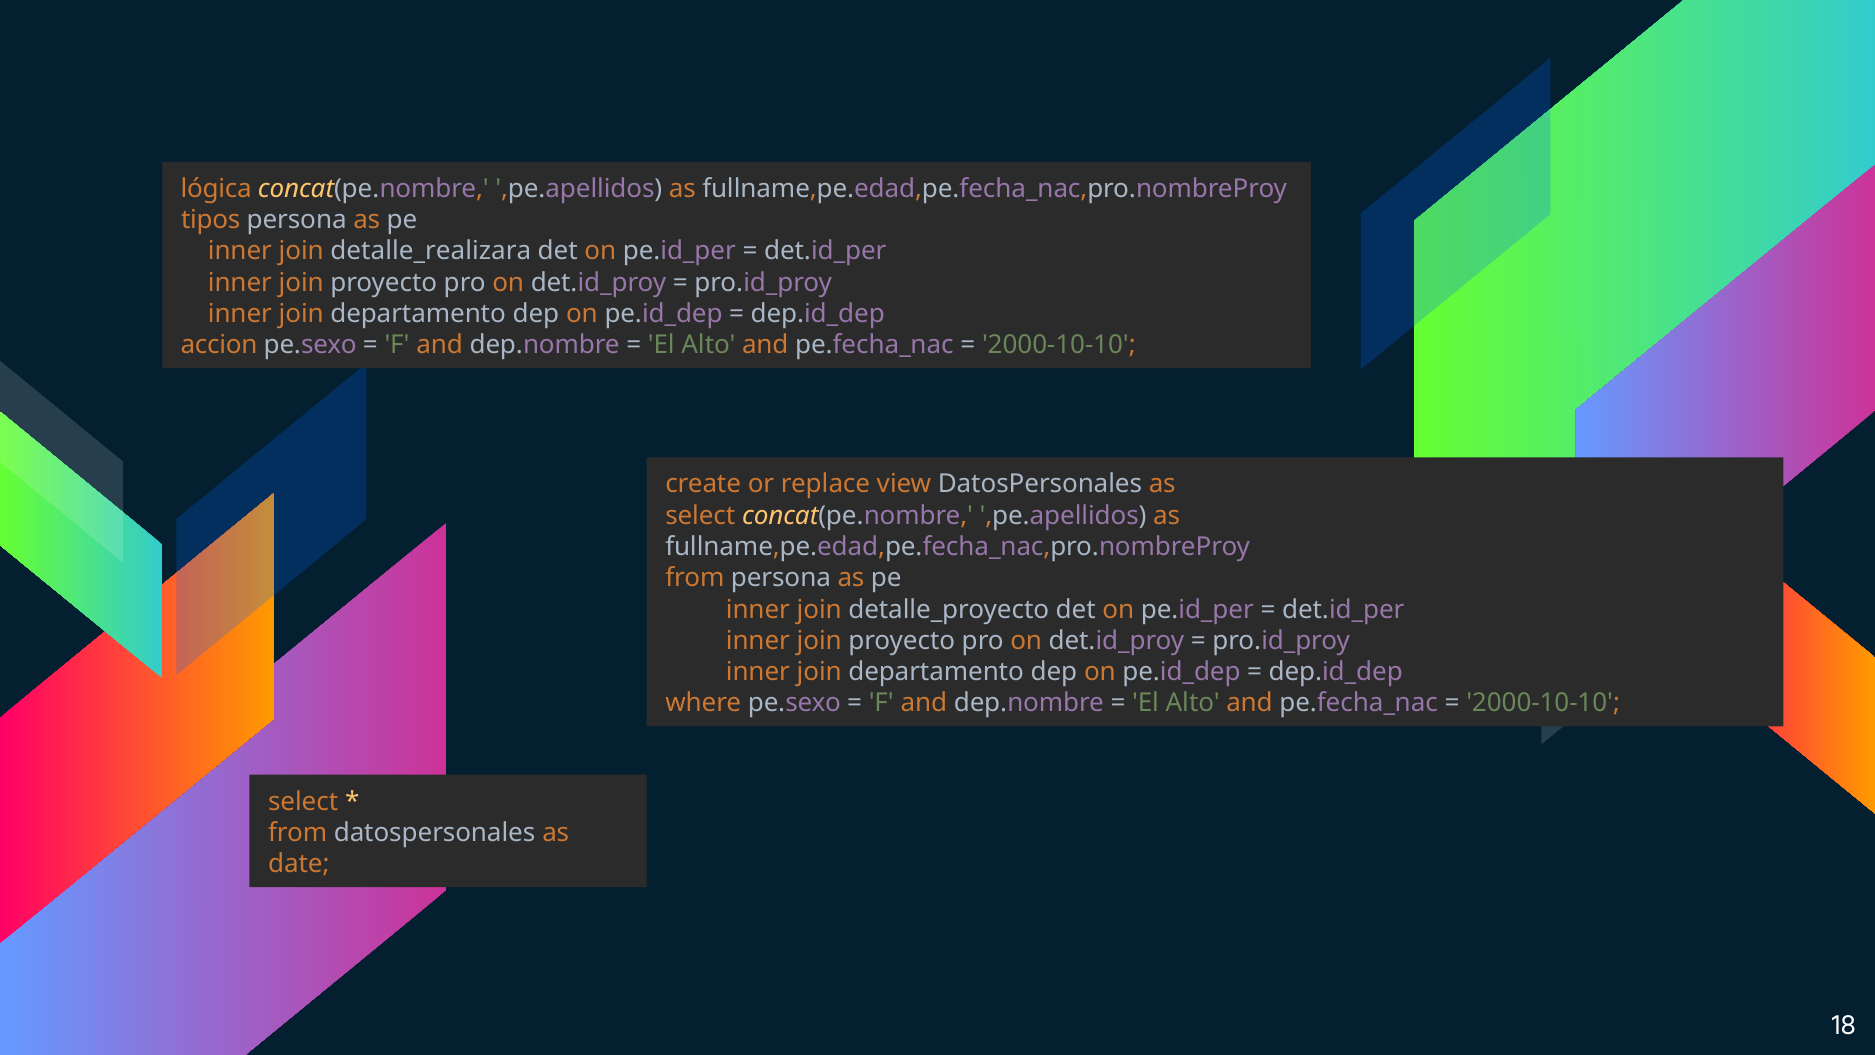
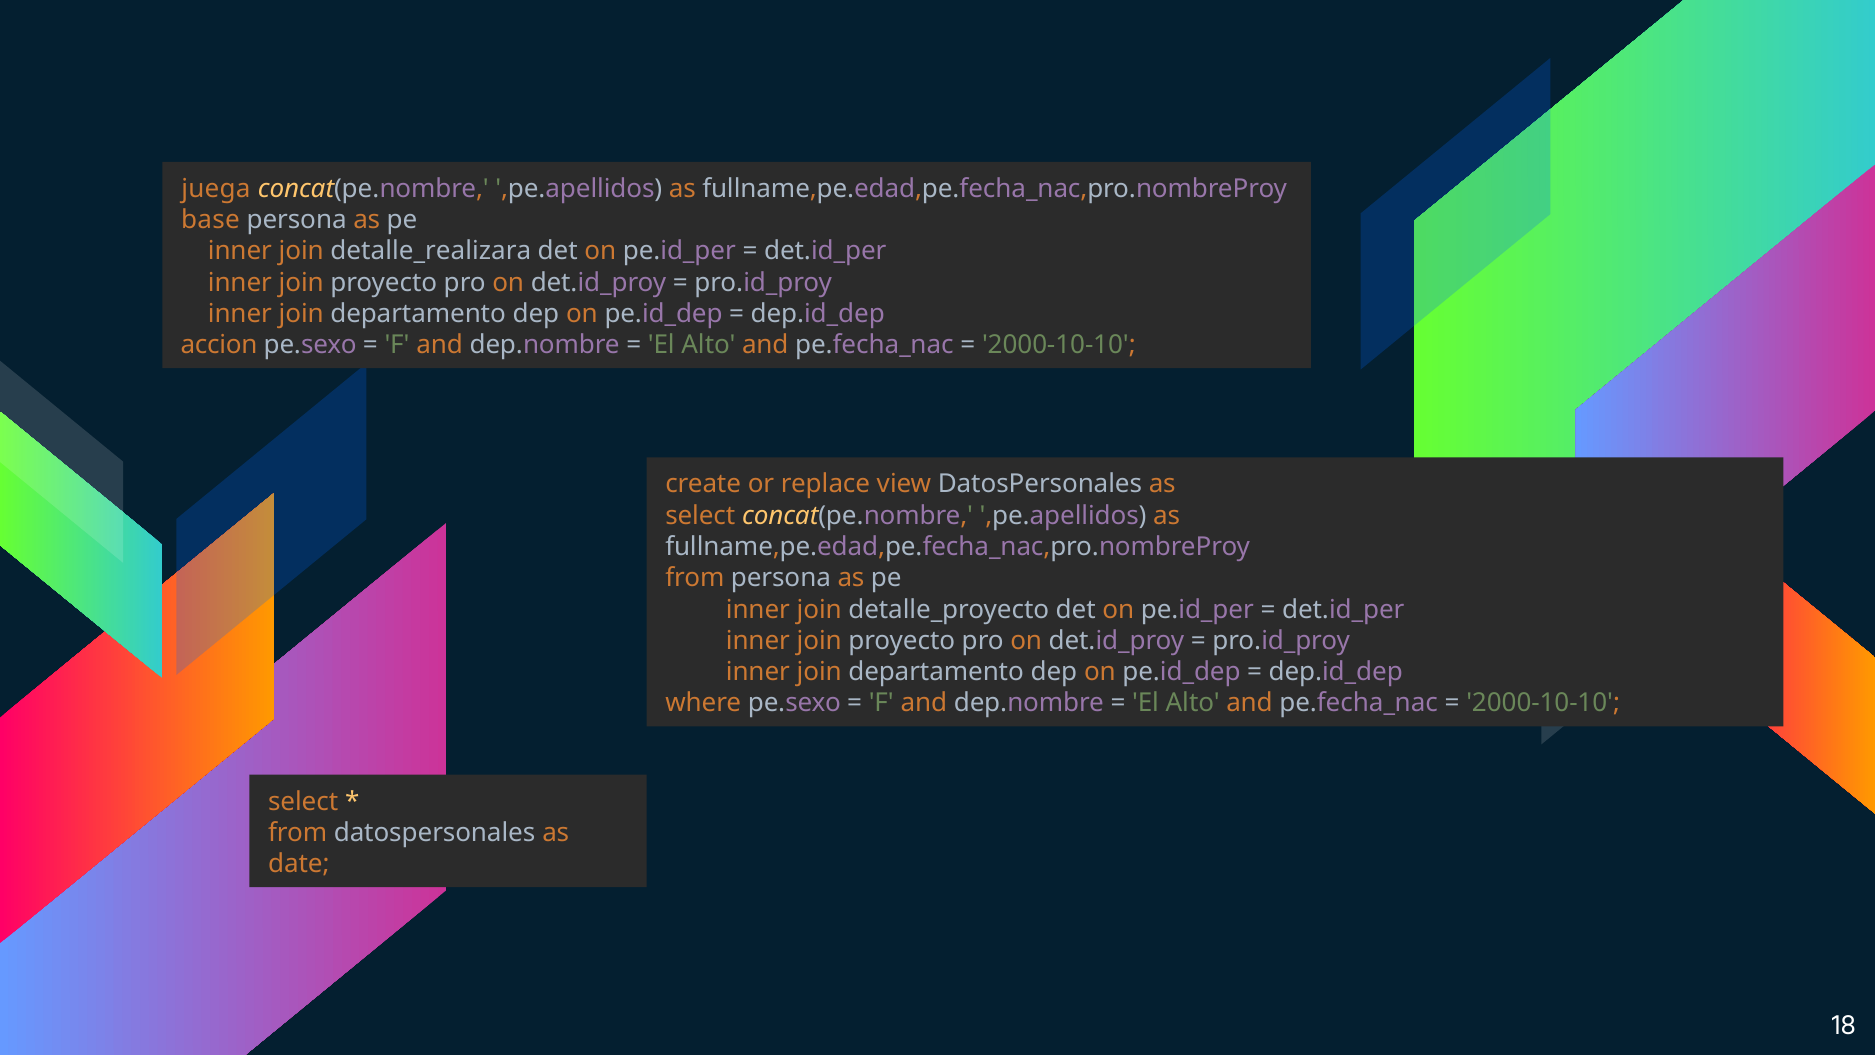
lógica: lógica -> juega
tipos: tipos -> base
